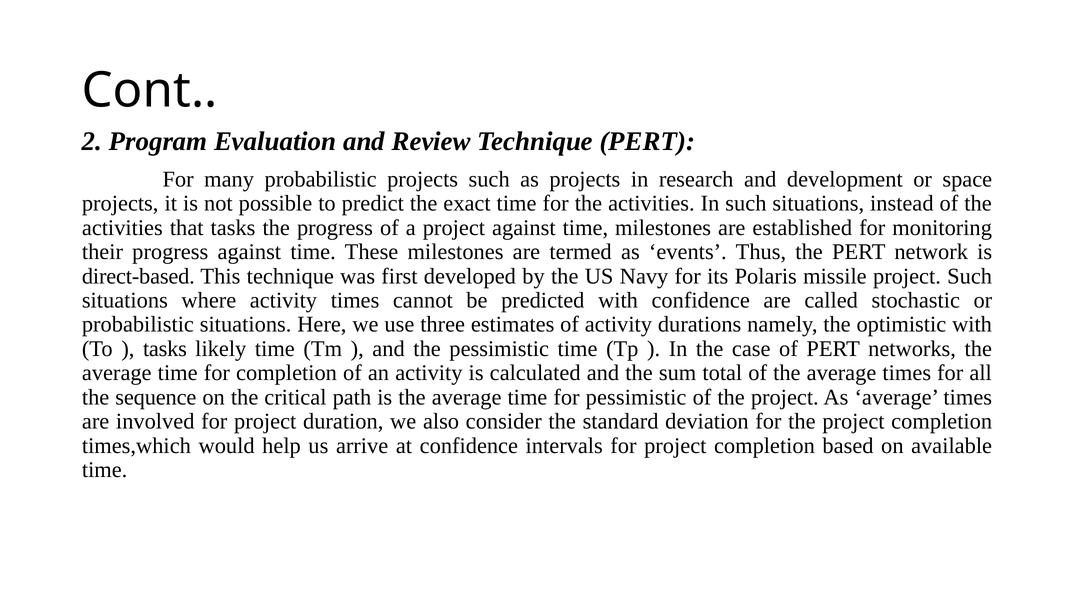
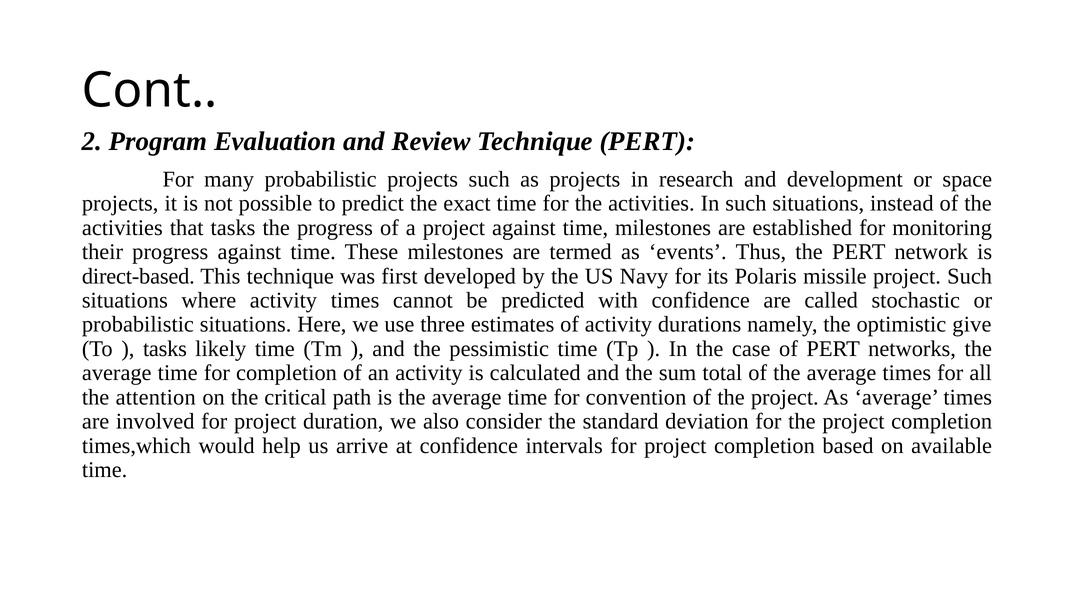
optimistic with: with -> give
sequence: sequence -> attention
for pessimistic: pessimistic -> convention
